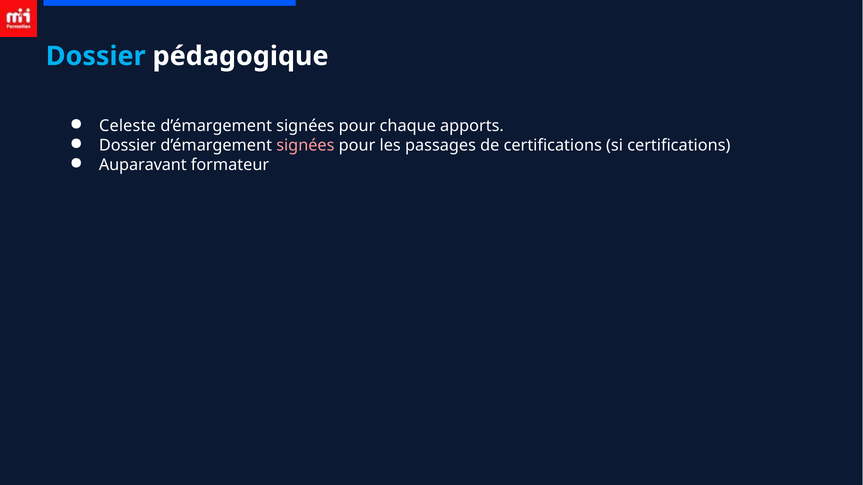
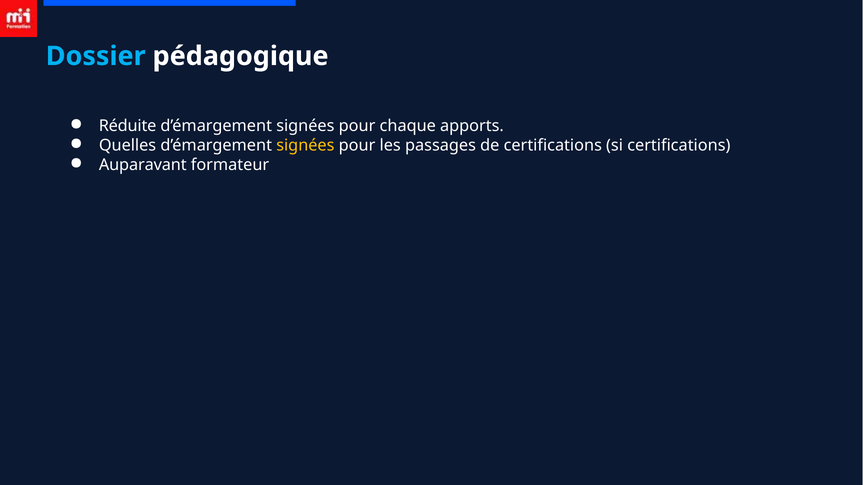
Celeste: Celeste -> Réduite
Dossier at (128, 146): Dossier -> Quelles
signées at (305, 146) colour: pink -> yellow
